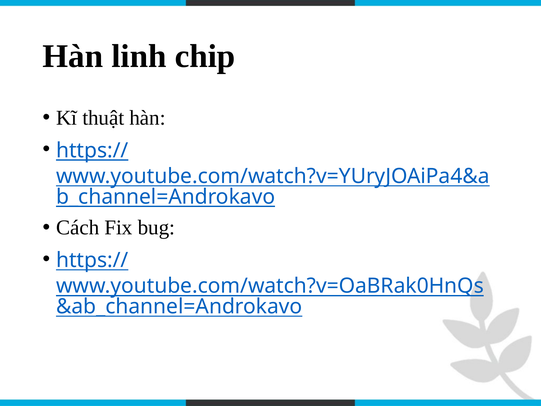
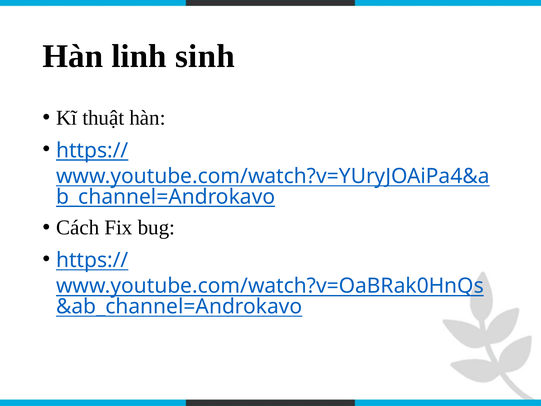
chip: chip -> sinh
